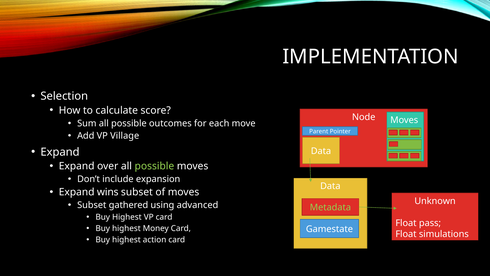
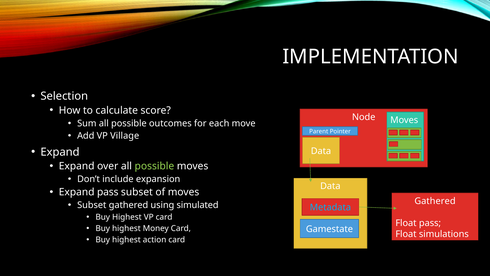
Expand wins: wins -> pass
Unknown at (435, 201): Unknown -> Gathered
advanced: advanced -> simulated
Metadata colour: light green -> light blue
